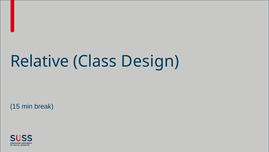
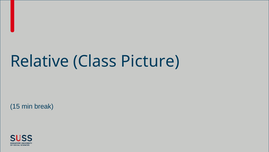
Design: Design -> Picture
